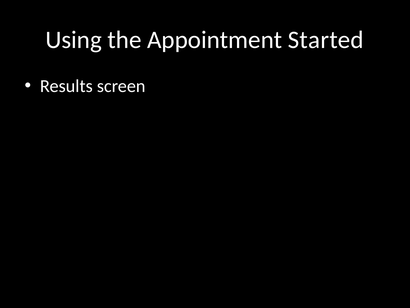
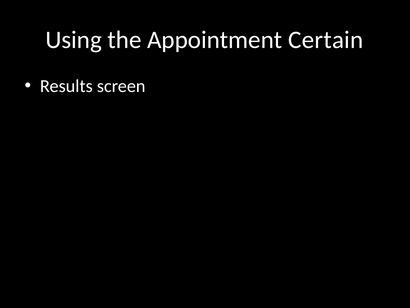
Started: Started -> Certain
